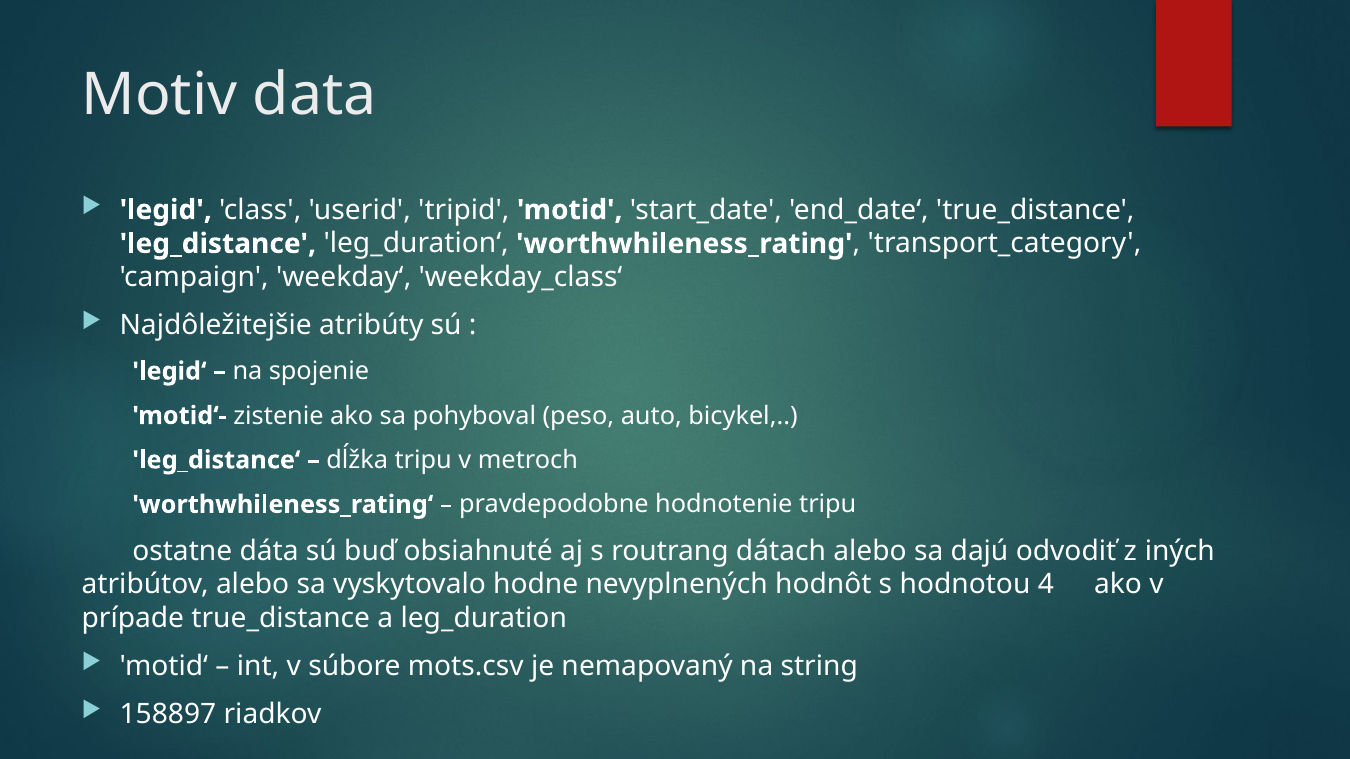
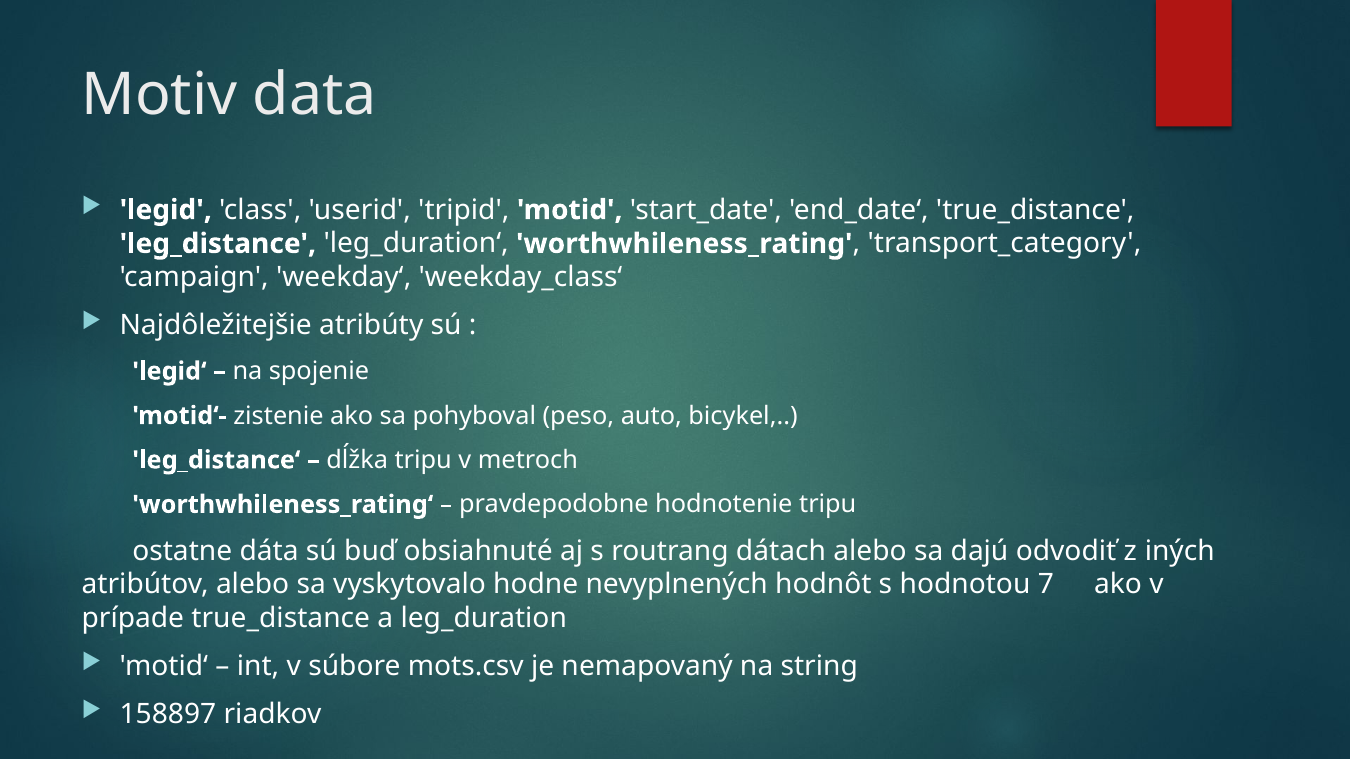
4: 4 -> 7
